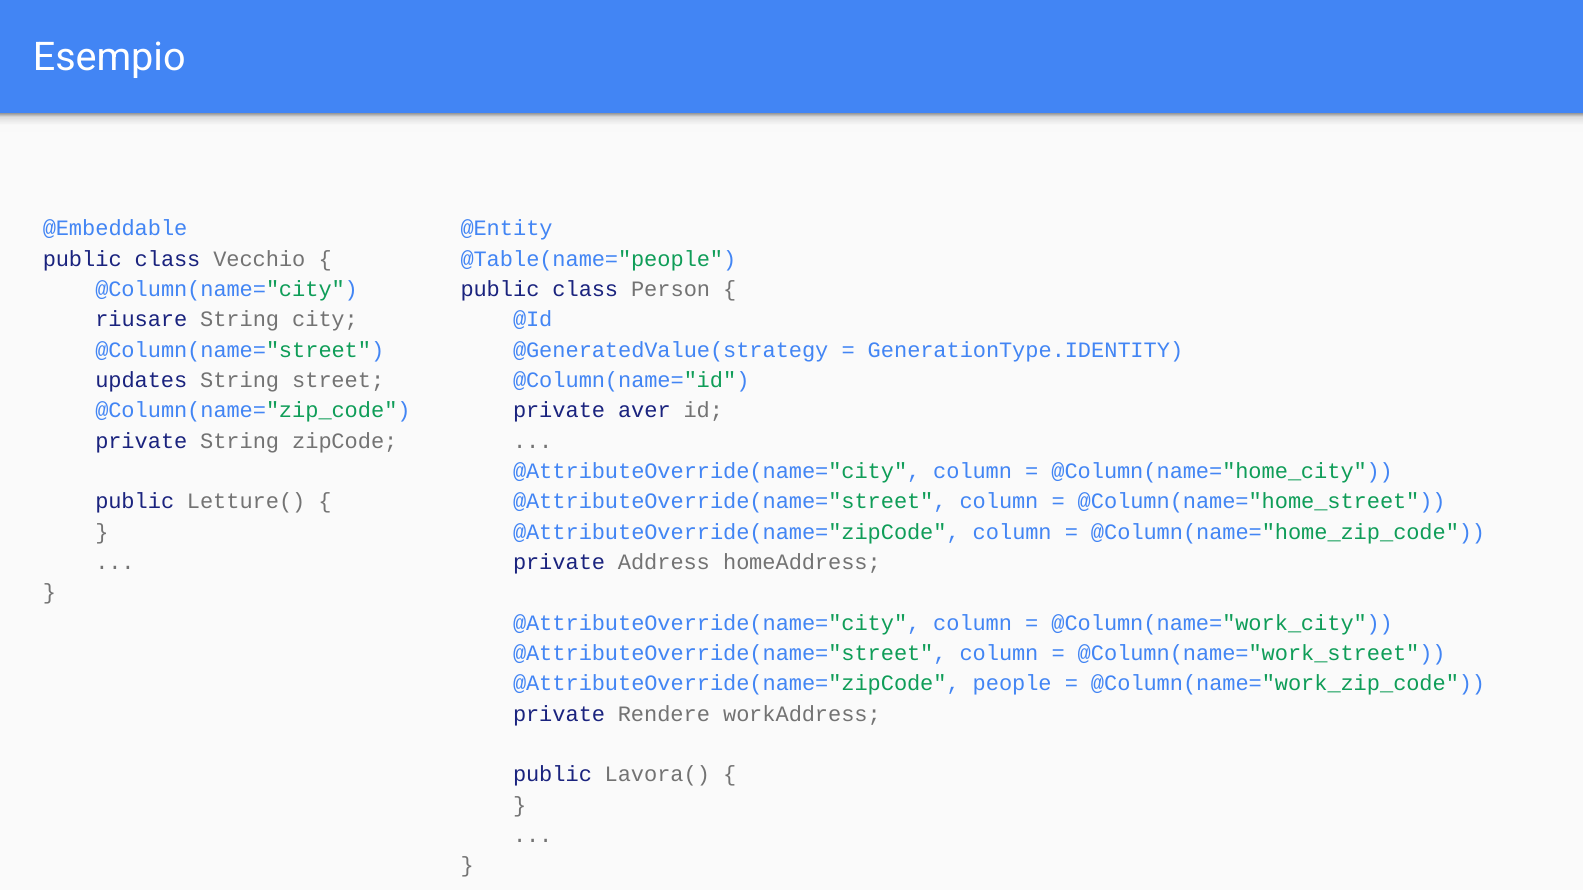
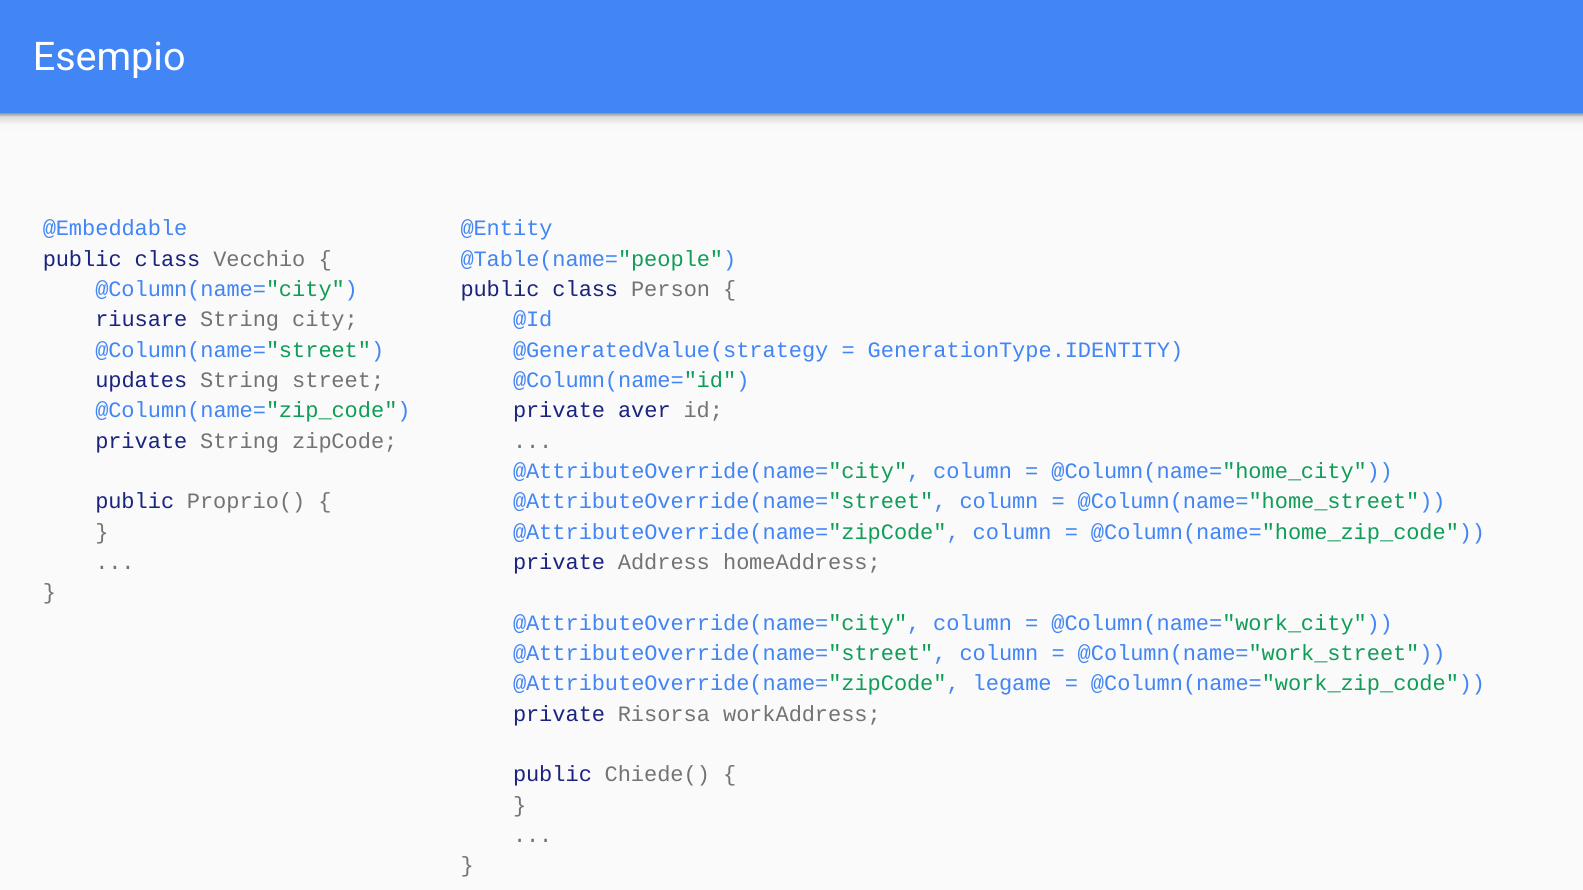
Letture(: Letture( -> Proprio(
people: people -> legame
Rendere: Rendere -> Risorsa
Lavora(: Lavora( -> Chiede(
